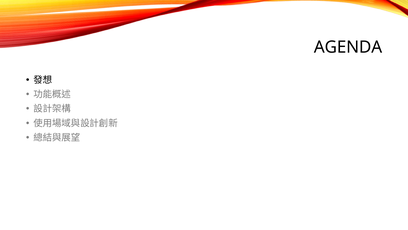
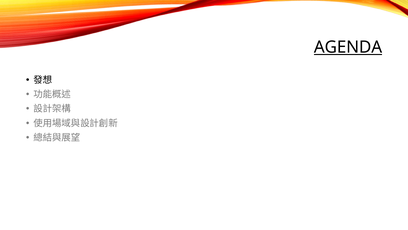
AGENDA underline: none -> present
